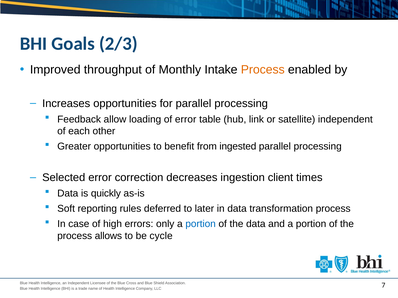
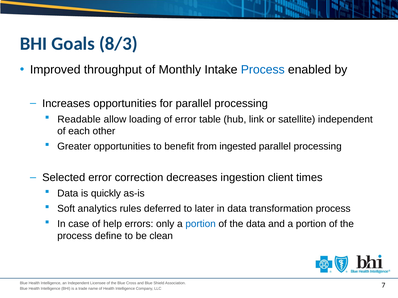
2/3: 2/3 -> 8/3
Process at (263, 70) colour: orange -> blue
Feedback: Feedback -> Readable
reporting: reporting -> analytics
high: high -> help
allows: allows -> define
cycle: cycle -> clean
